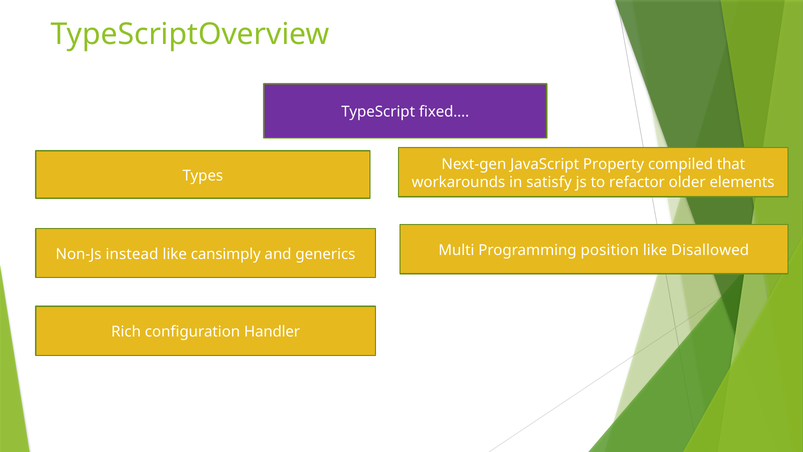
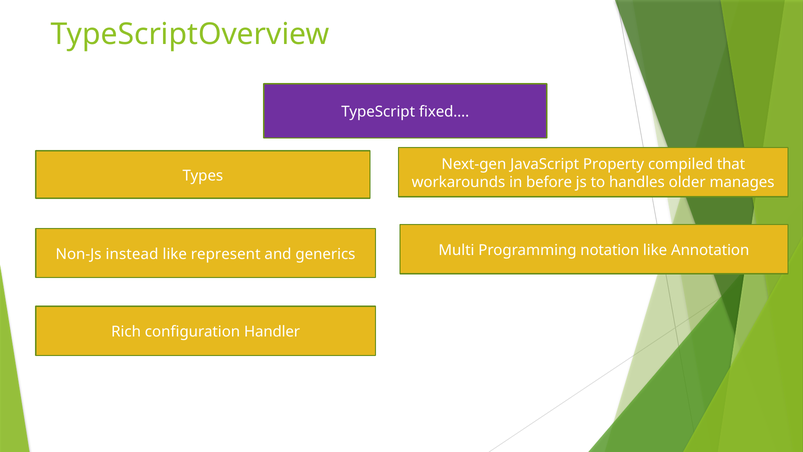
satisfy: satisfy -> before
refactor: refactor -> handles
elements: elements -> manages
cansimply: cansimply -> represent
position: position -> notation
Disallowed: Disallowed -> Annotation
